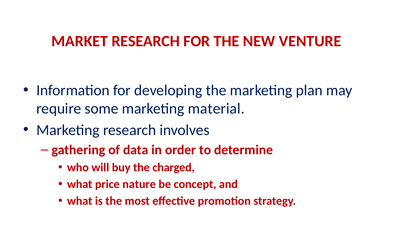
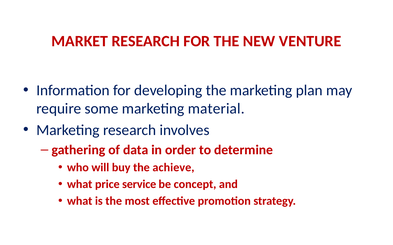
charged: charged -> achieve
nature: nature -> service
